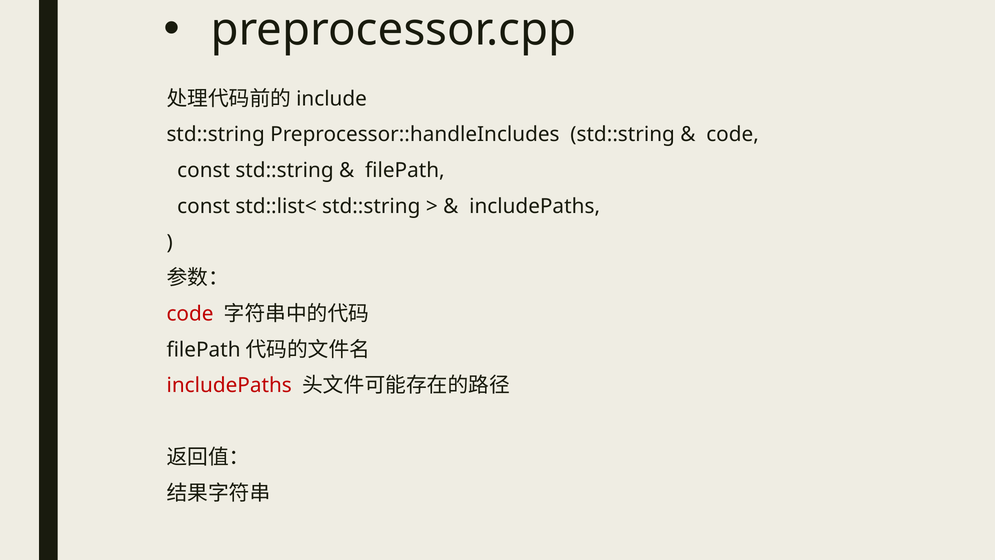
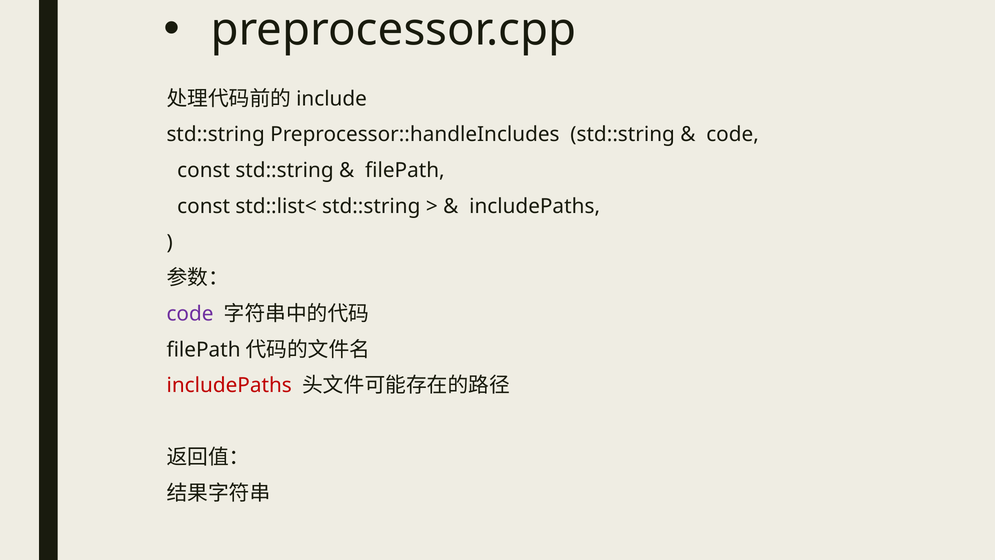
code at (190, 314) colour: red -> purple
